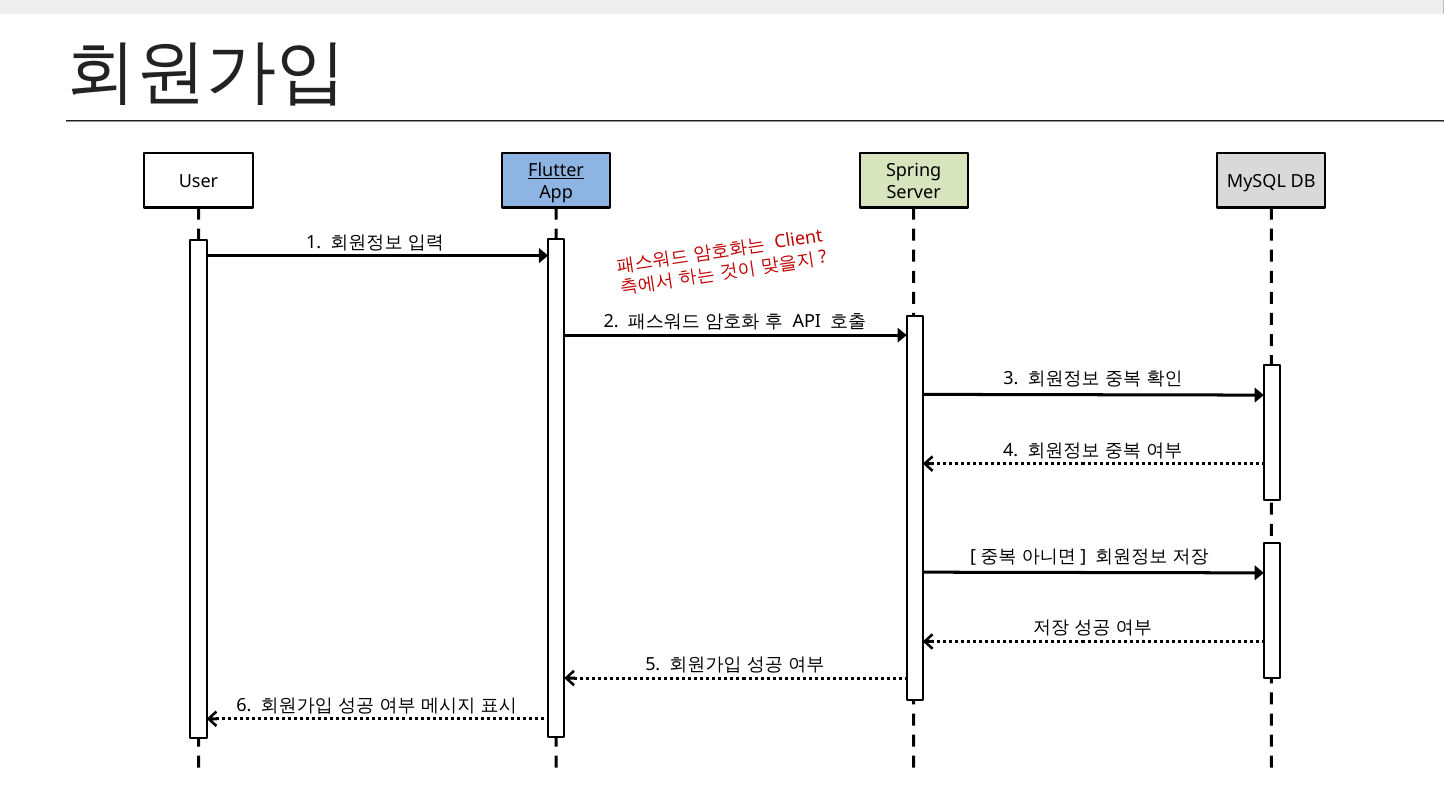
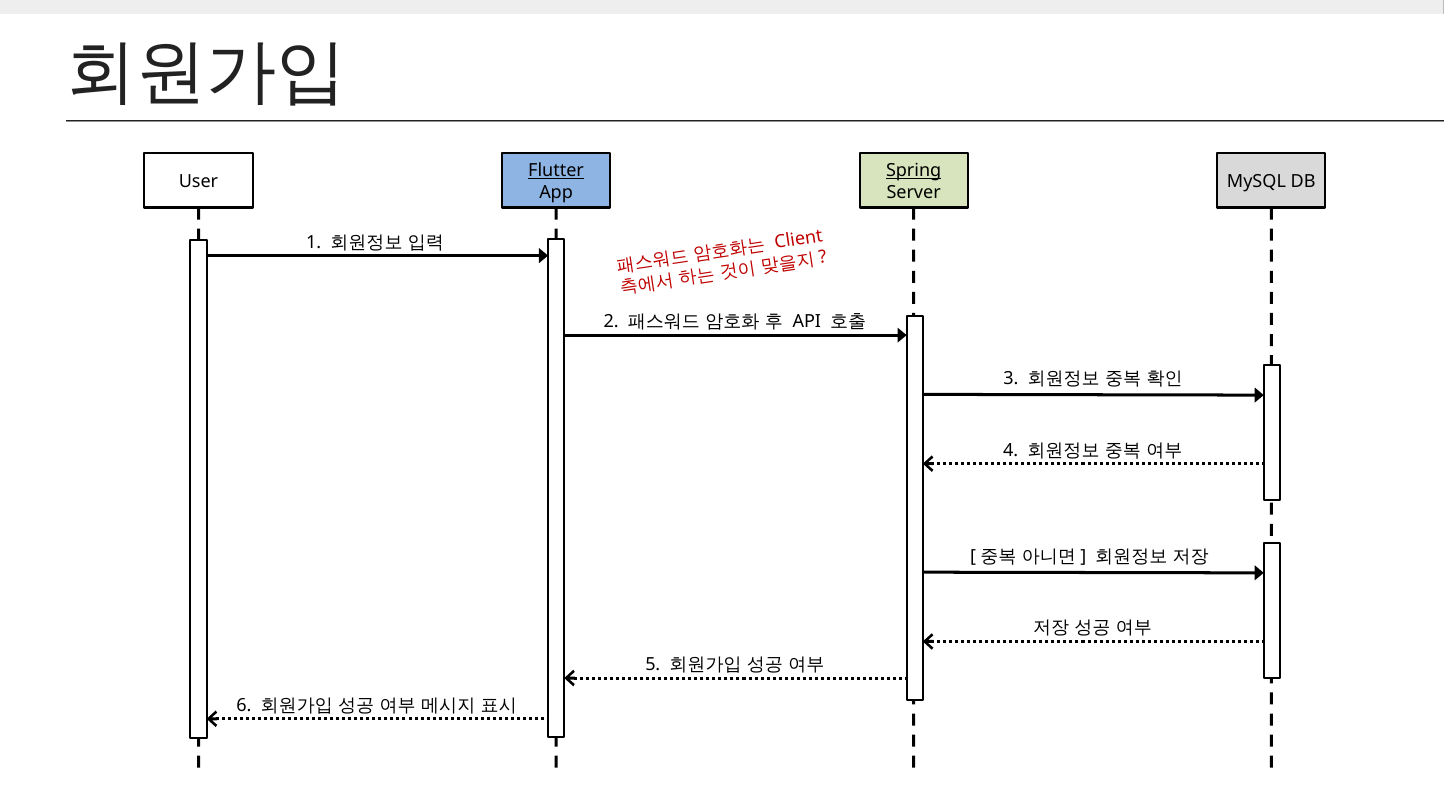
Spring underline: none -> present
